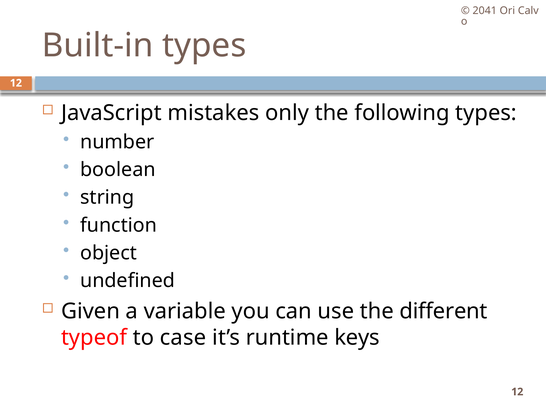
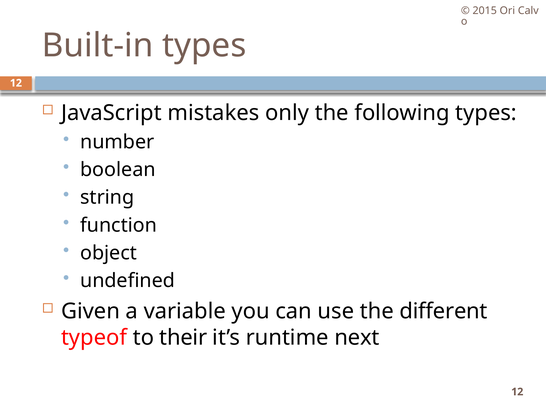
2041: 2041 -> 2015
case: case -> their
keys: keys -> next
